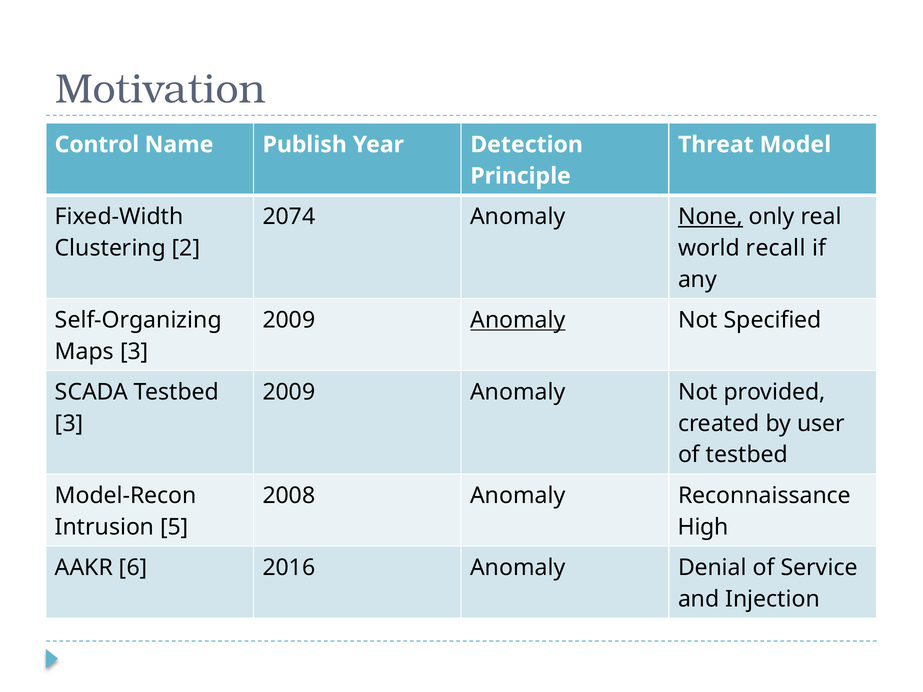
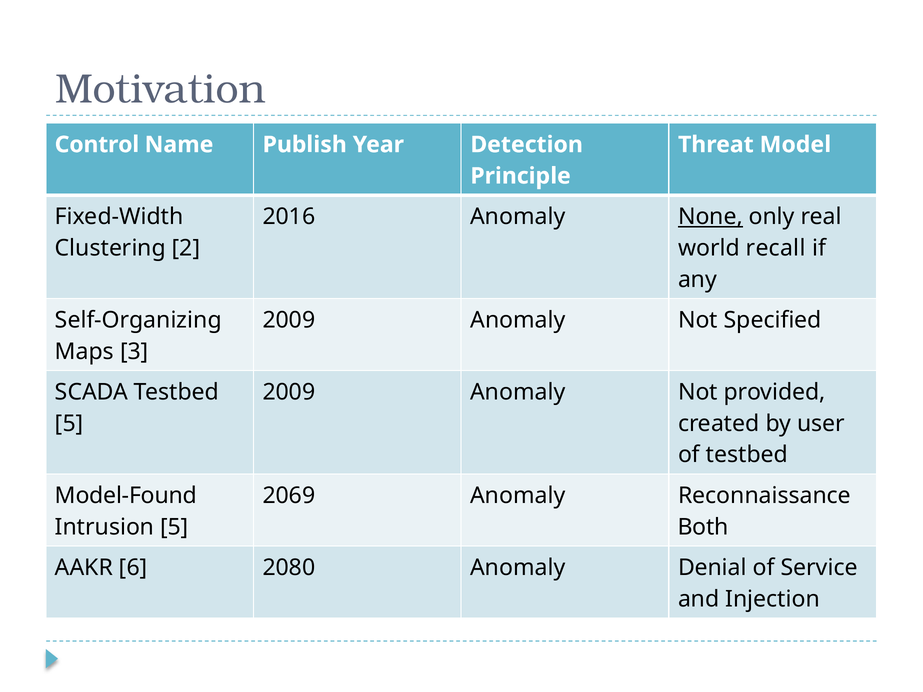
2074: 2074 -> 2016
Anomaly at (518, 320) underline: present -> none
3 at (69, 424): 3 -> 5
Model-Recon: Model-Recon -> Model-Found
2008: 2008 -> 2069
High: High -> Both
2016: 2016 -> 2080
